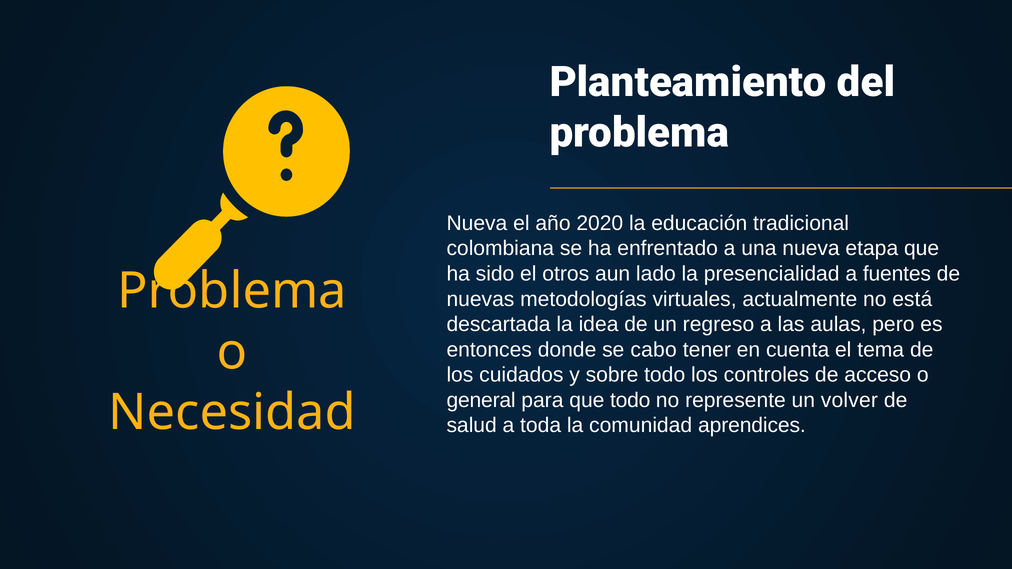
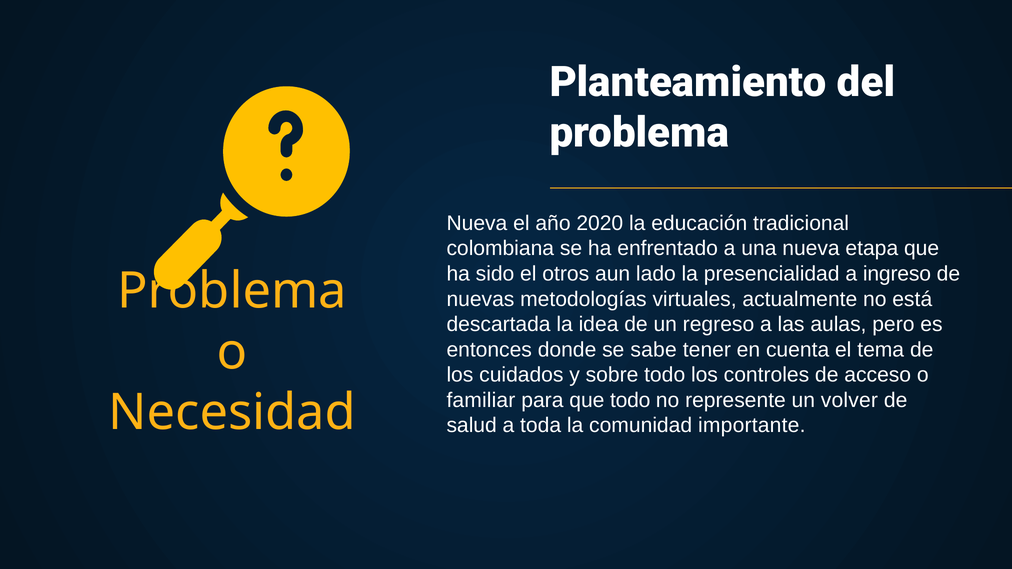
fuentes: fuentes -> ingreso
cabo: cabo -> sabe
general: general -> familiar
aprendices: aprendices -> importante
